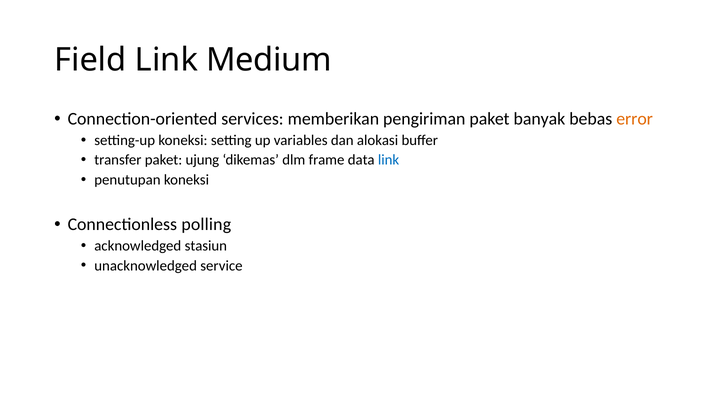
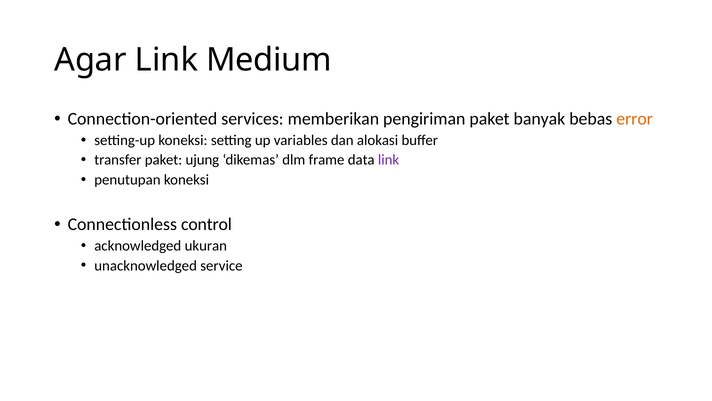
Field: Field -> Agar
link at (389, 160) colour: blue -> purple
polling: polling -> control
stasiun: stasiun -> ukuran
